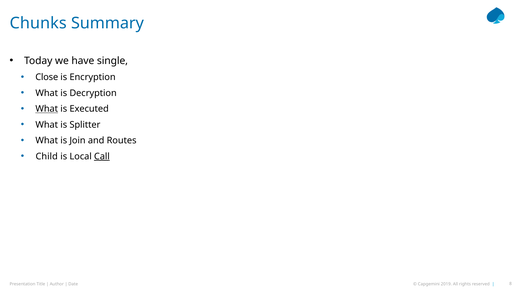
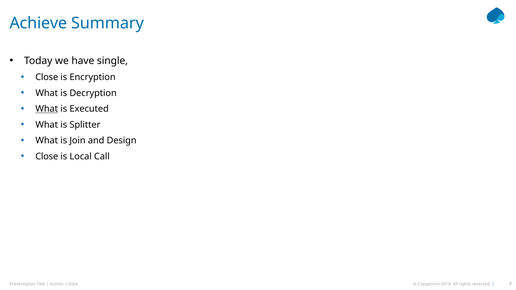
Chunks: Chunks -> Achieve
Routes: Routes -> Design
Child at (47, 157): Child -> Close
Call underline: present -> none
